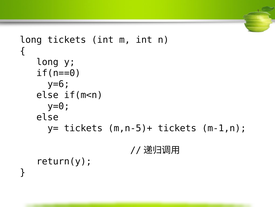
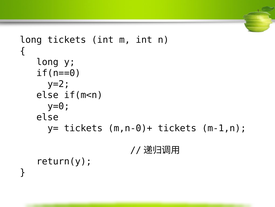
y=6: y=6 -> y=2
m,n-5)+: m,n-5)+ -> m,n-0)+
